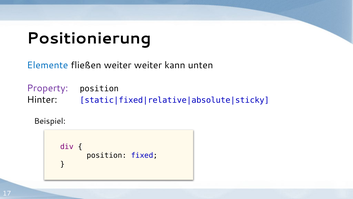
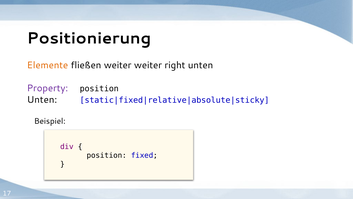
Elemente colour: blue -> orange
kann: kann -> right
Hinter at (42, 100): Hinter -> Unten
